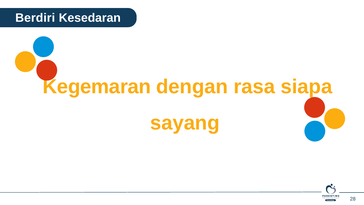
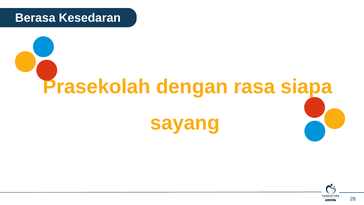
Berdiri: Berdiri -> Berasa
Kegemaran: Kegemaran -> Prasekolah
